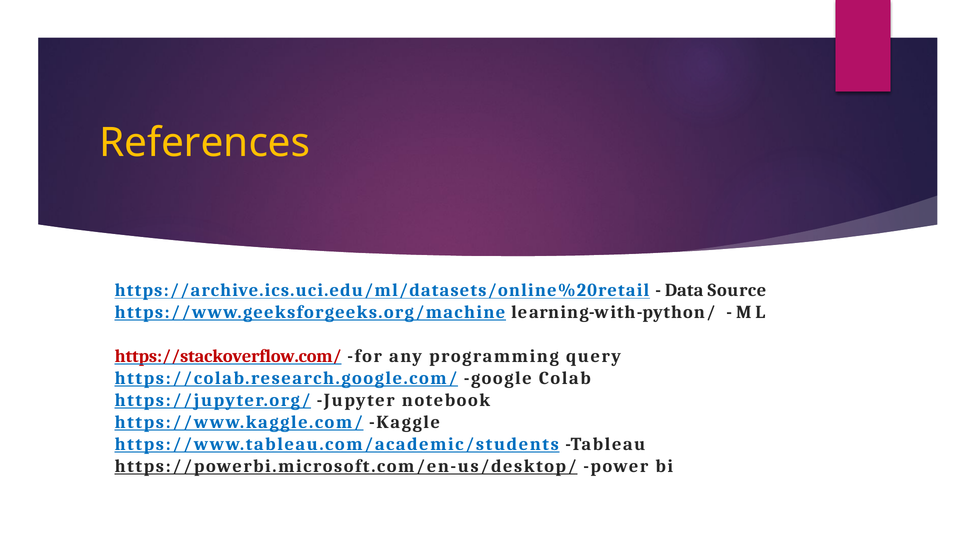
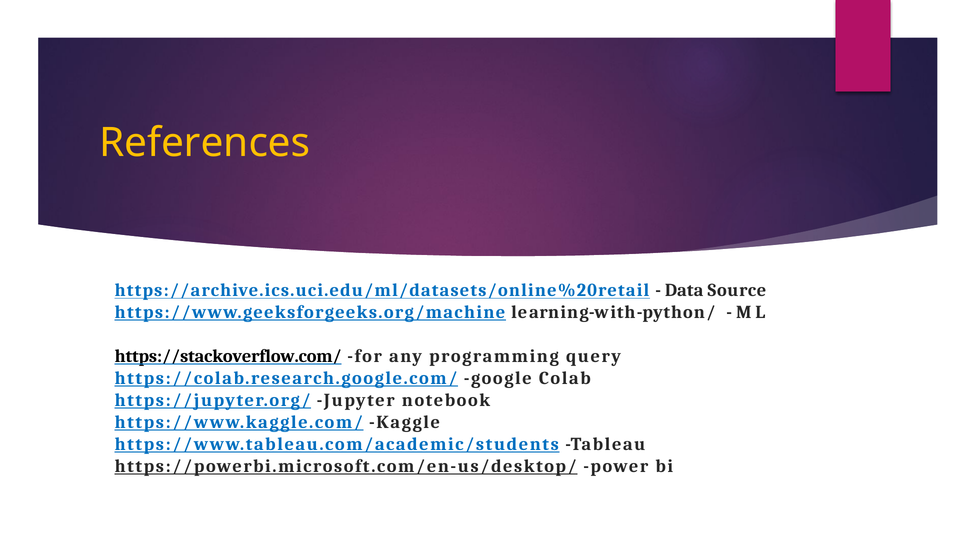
https://stackoverflow.com/ colour: red -> black
